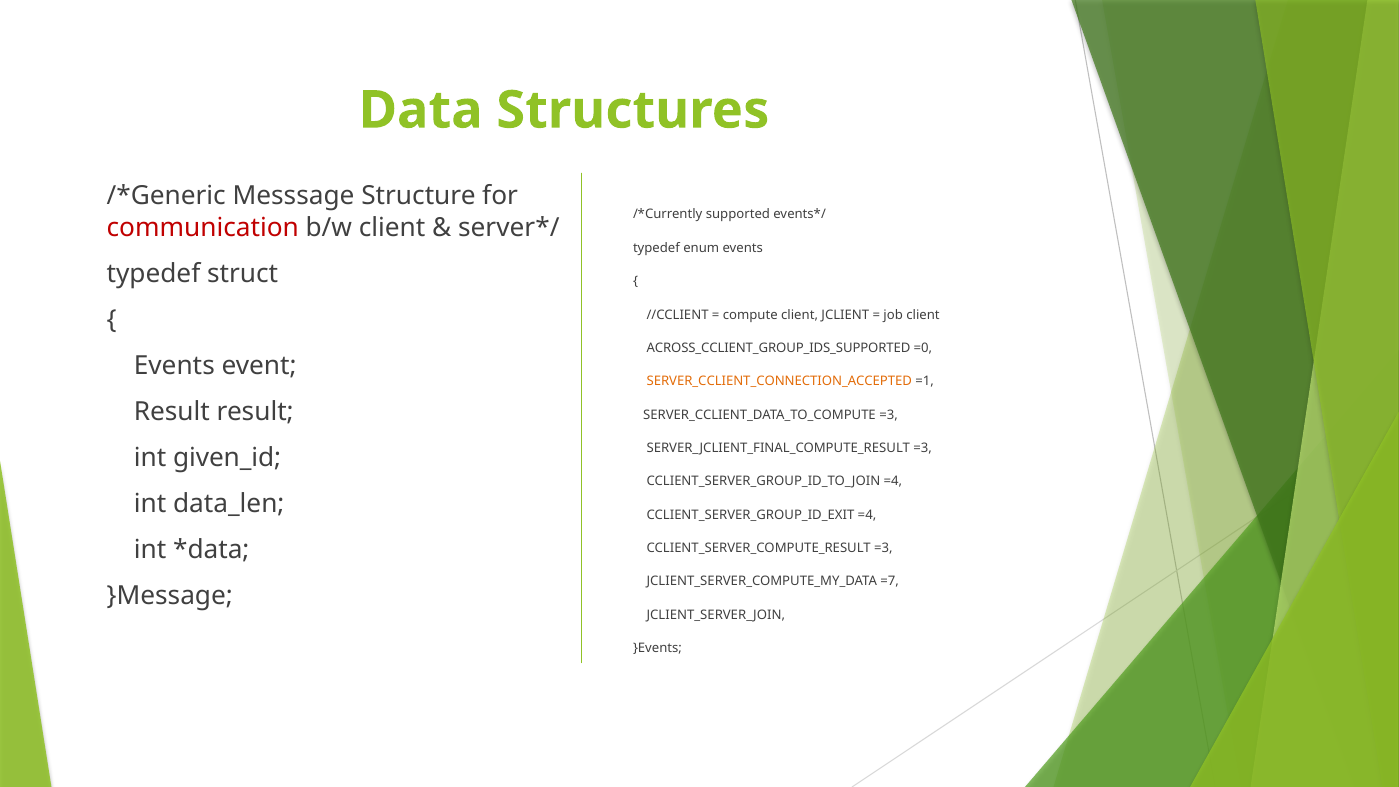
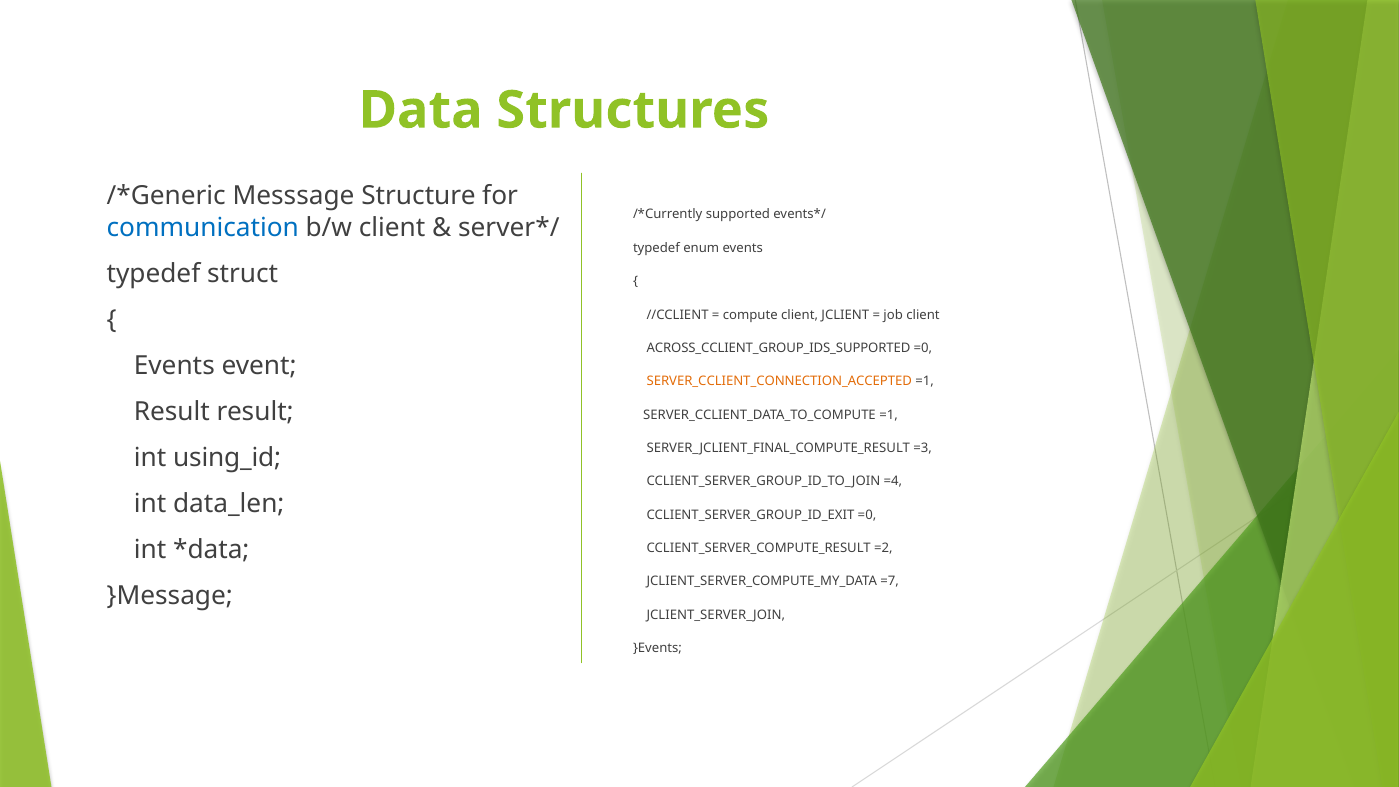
communication colour: red -> blue
SERVER_CCLIENT_DATA_TO_COMPUTE =3: =3 -> =1
given_id: given_id -> using_id
CCLIENT_SERVER_GROUP_ID_EXIT =4: =4 -> =0
CCLIENT_SERVER_COMPUTE_RESULT =3: =3 -> =2
